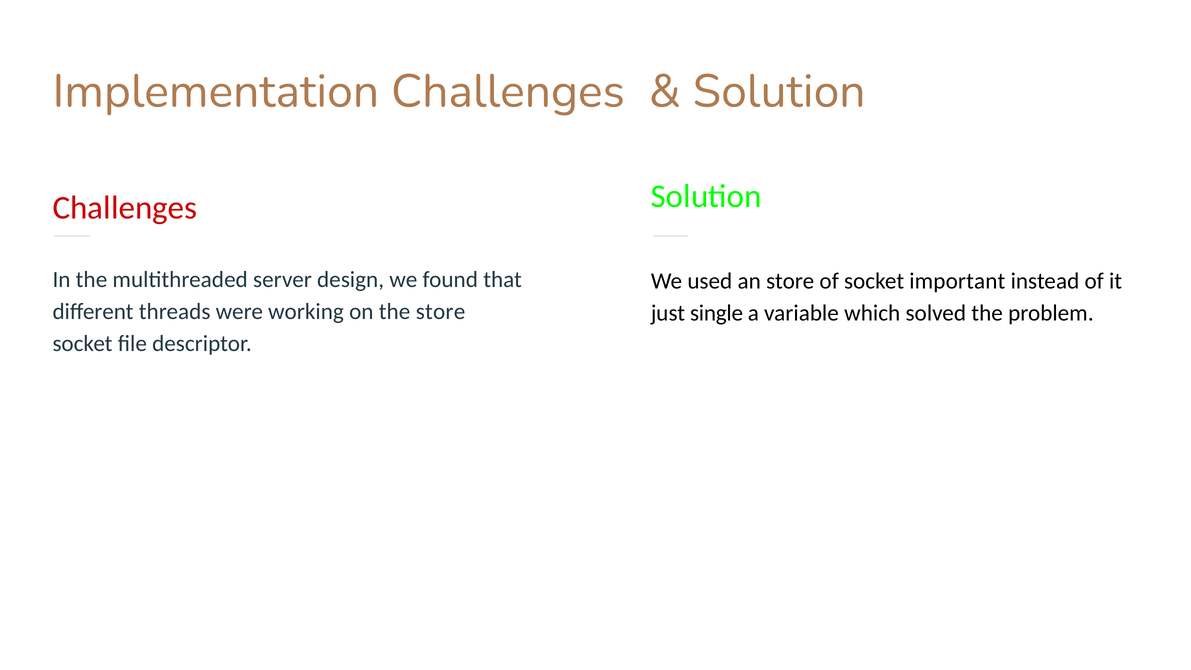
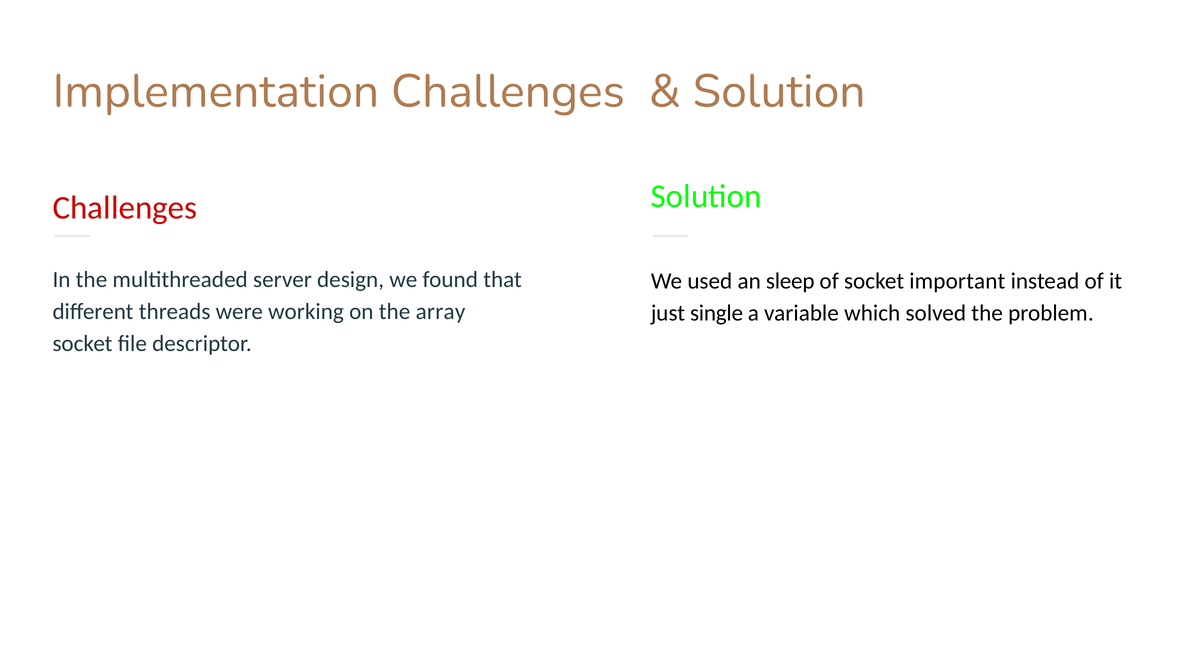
an store: store -> sleep
the store: store -> array
